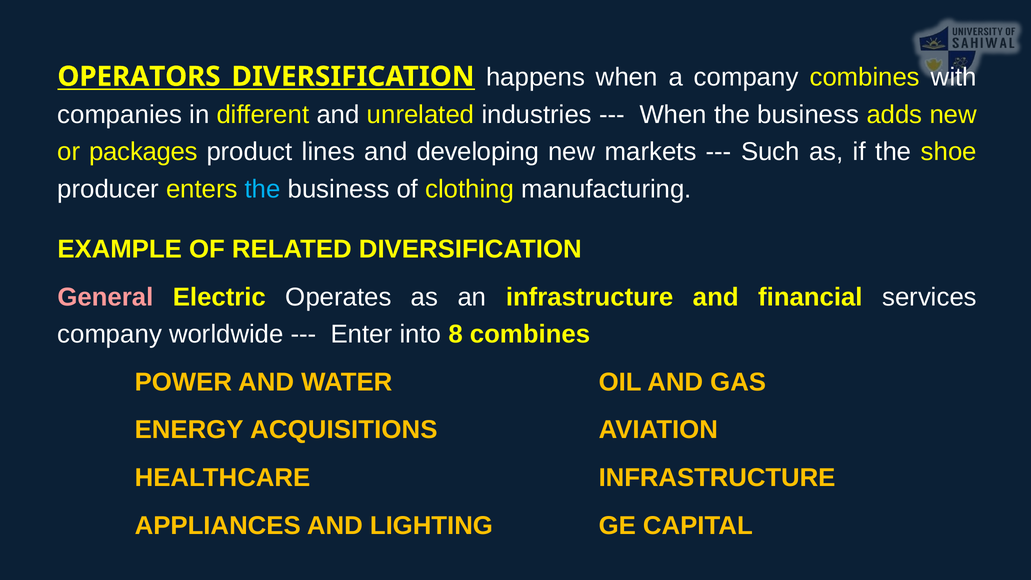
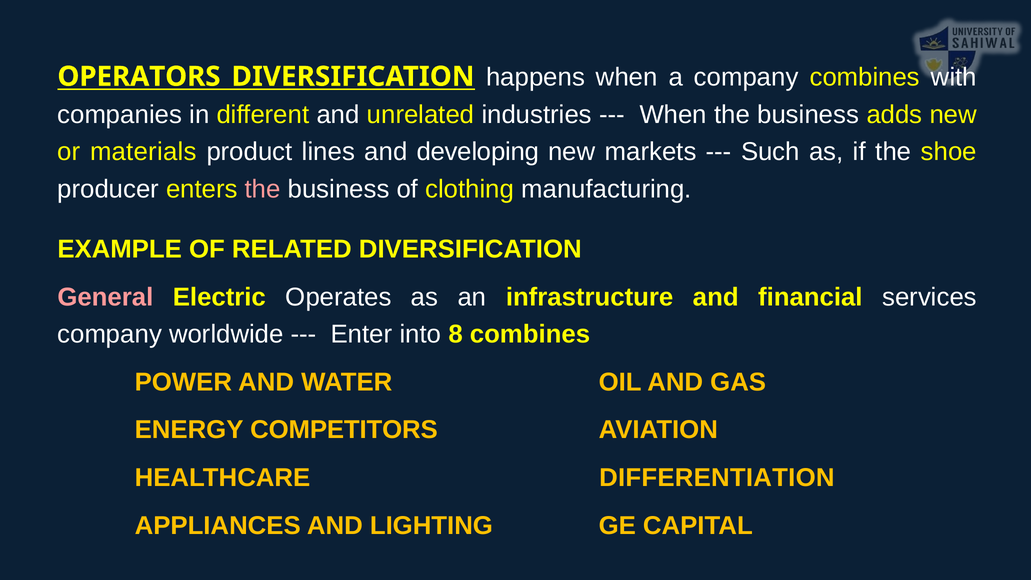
packages: packages -> materials
the at (263, 189) colour: light blue -> pink
ACQUISITIONS: ACQUISITIONS -> COMPETITORS
HEALTHCARE INFRASTRUCTURE: INFRASTRUCTURE -> DIFFERENTIATION
